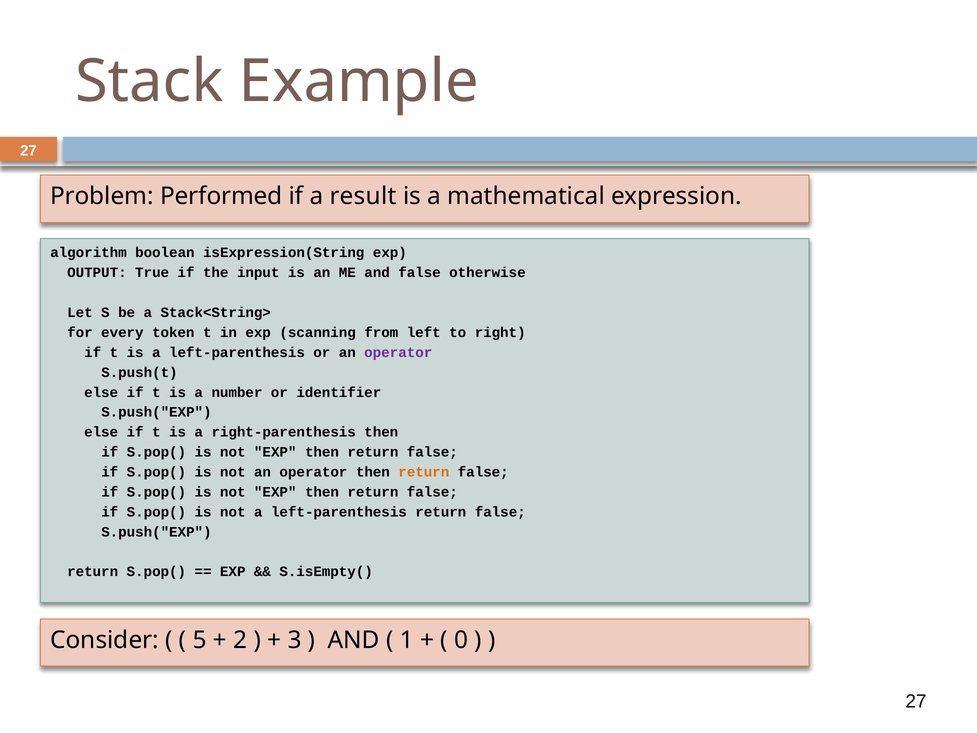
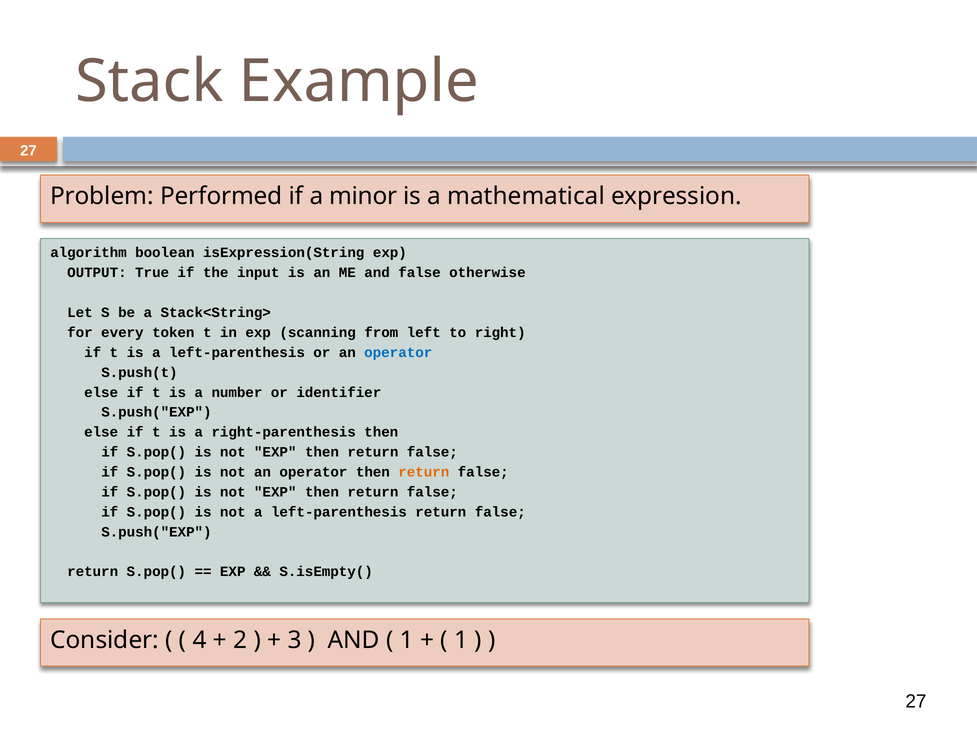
result: result -> minor
operator at (398, 352) colour: purple -> blue
5: 5 -> 4
0 at (461, 640): 0 -> 1
